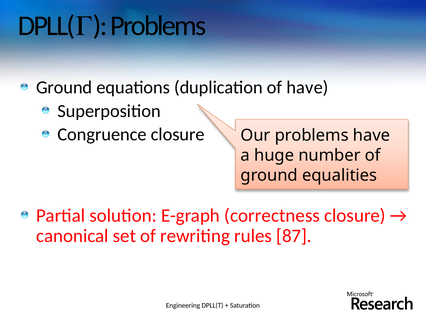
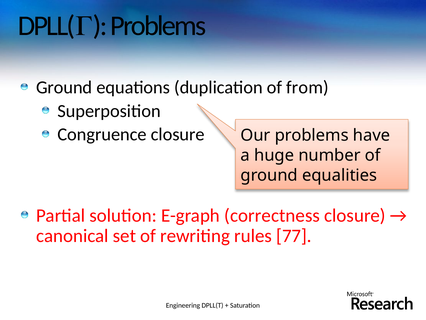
of have: have -> from
87: 87 -> 77
